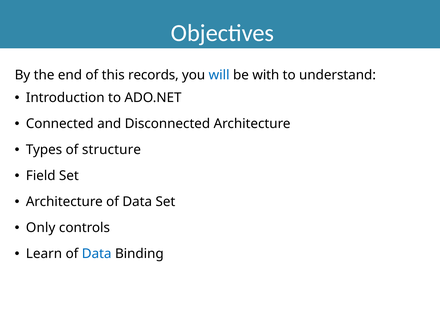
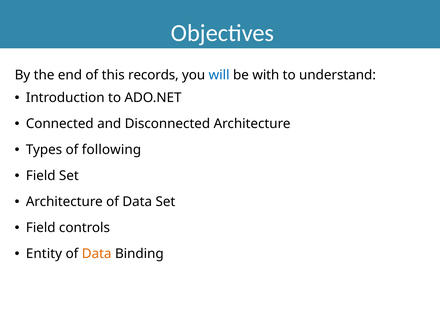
structure: structure -> following
Only at (41, 228): Only -> Field
Learn: Learn -> Entity
Data at (97, 254) colour: blue -> orange
